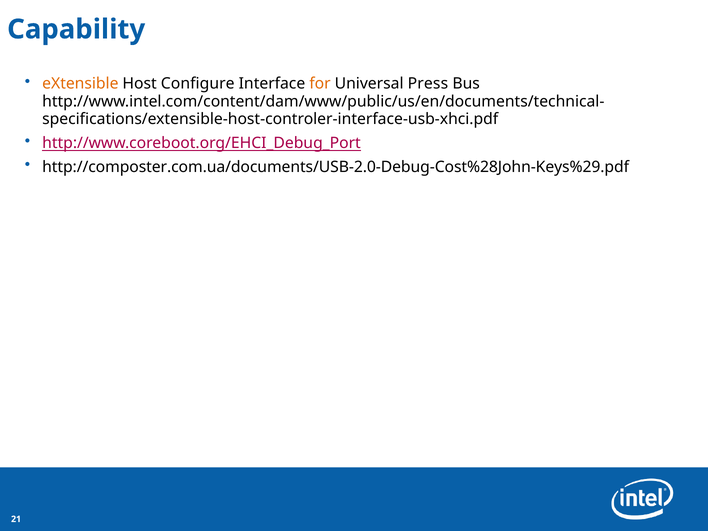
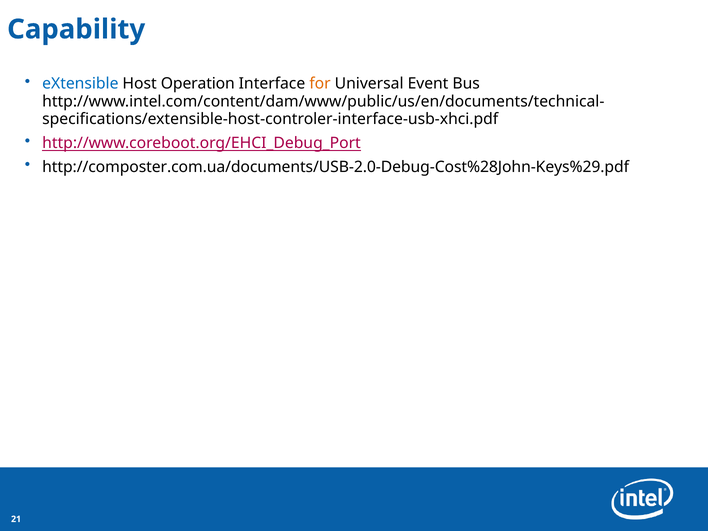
eXtensible colour: orange -> blue
Configure: Configure -> Operation
Press: Press -> Event
